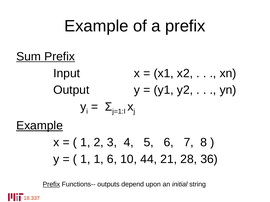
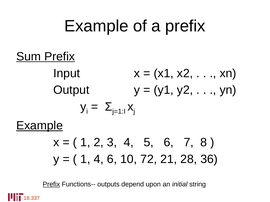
1 1: 1 -> 4
44: 44 -> 72
